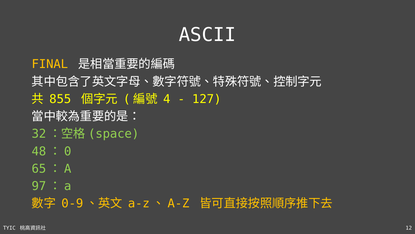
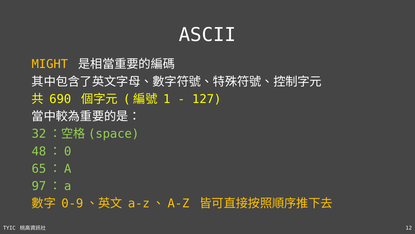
FINAL: FINAL -> MIGHT
855: 855 -> 690
4: 4 -> 1
